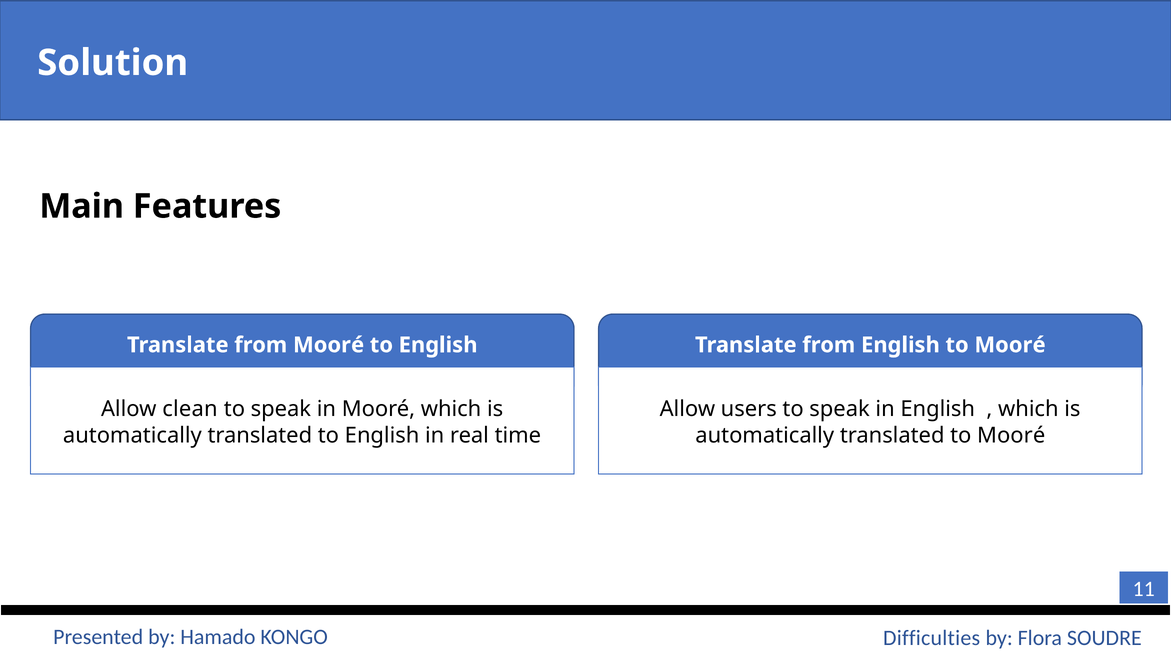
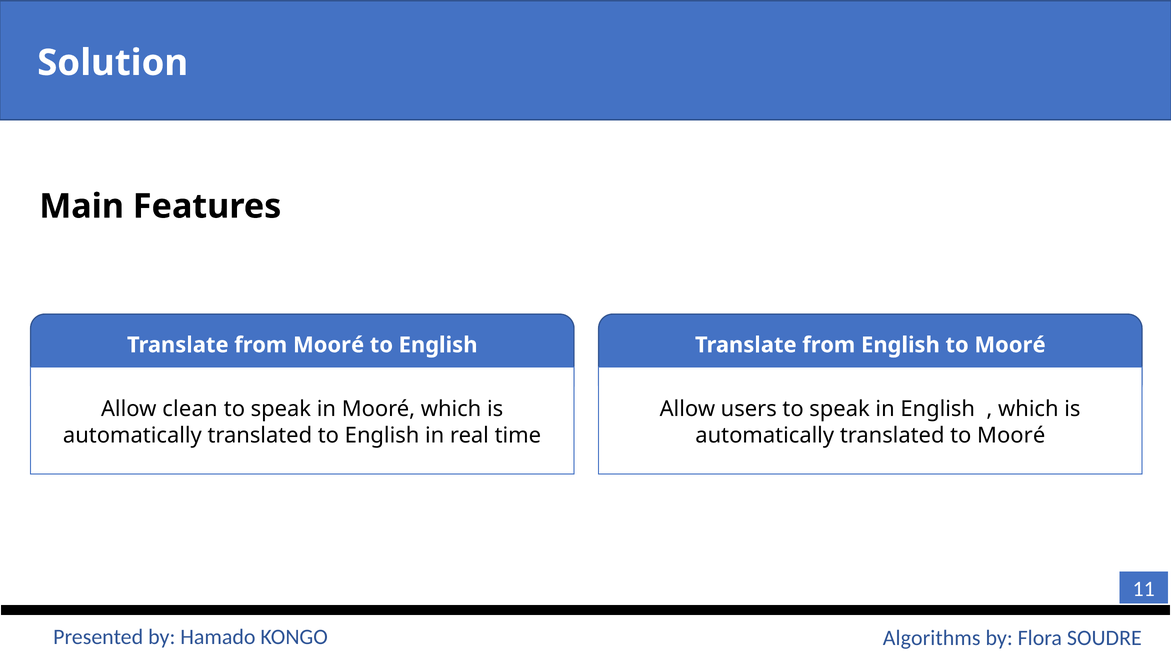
Difficulties: Difficulties -> Algorithms
